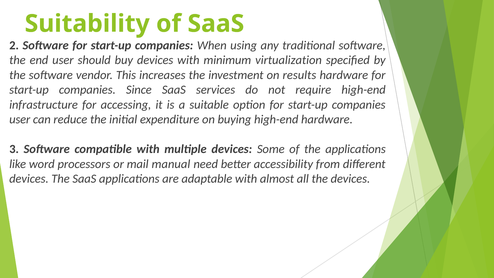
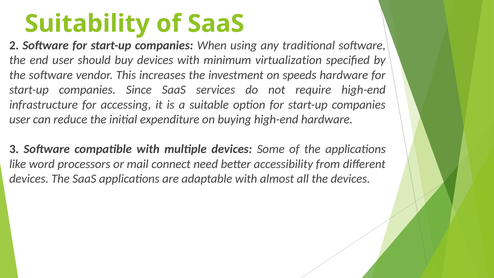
results: results -> speeds
manual: manual -> connect
